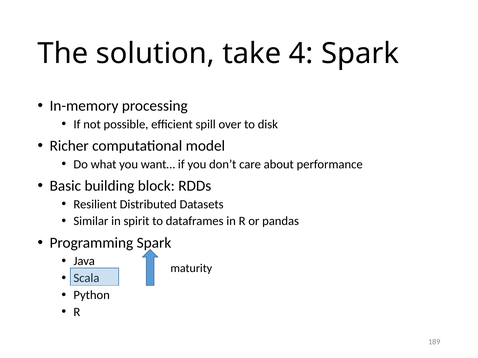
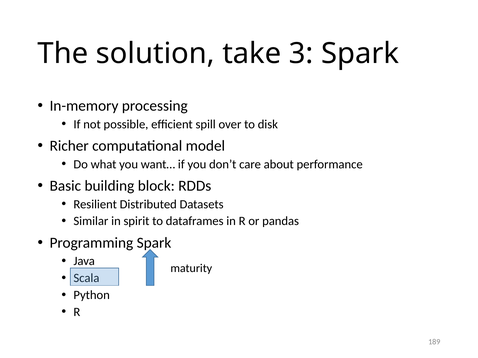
4: 4 -> 3
